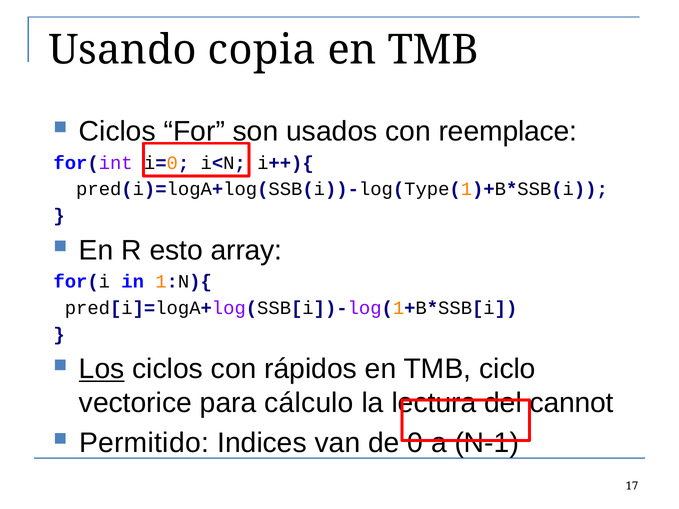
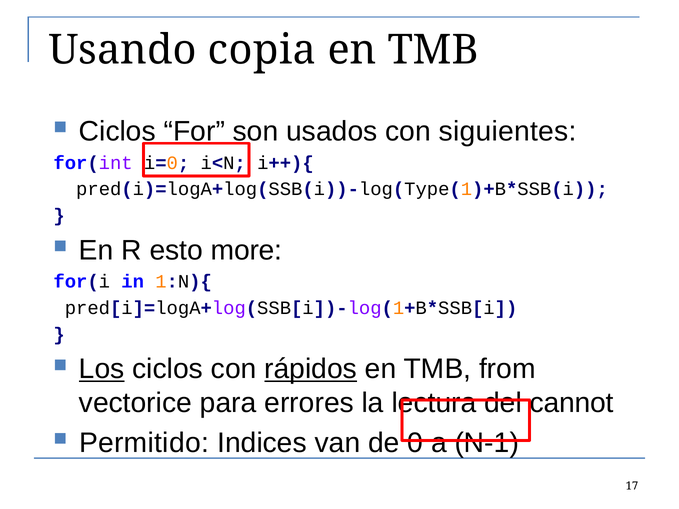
reemplace: reemplace -> siguientes
array: array -> more
rápidos underline: none -> present
ciclo: ciclo -> from
cálculo: cálculo -> errores
